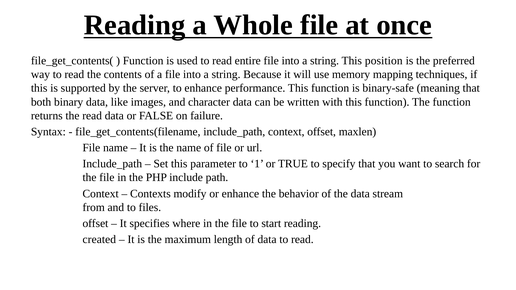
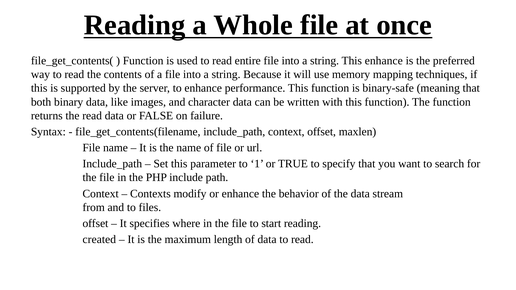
This position: position -> enhance
